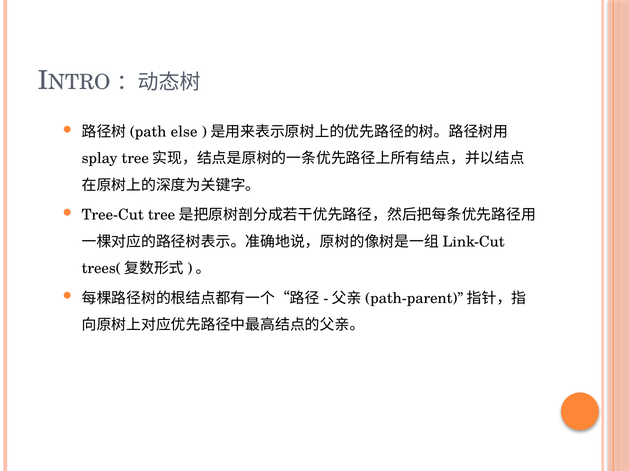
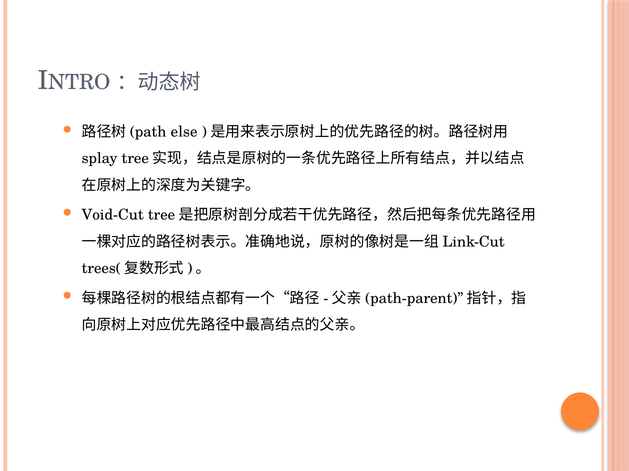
Tree-Cut: Tree-Cut -> Void-Cut
